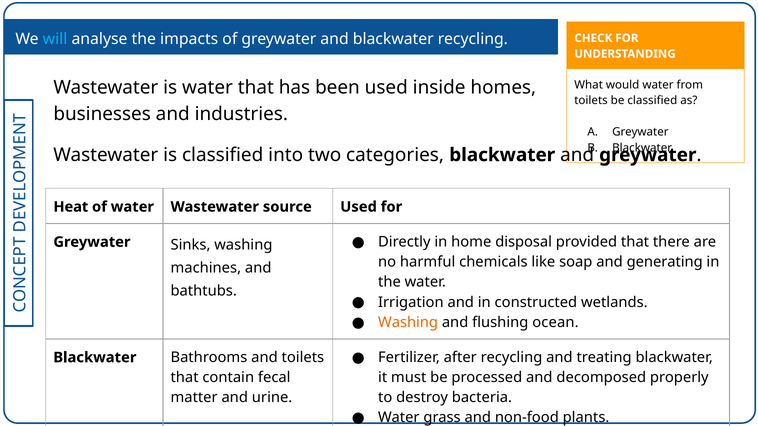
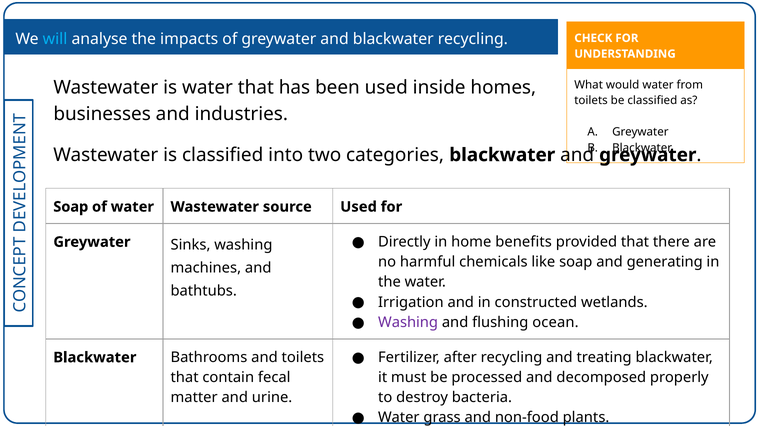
Heat at (71, 207): Heat -> Soap
disposal: disposal -> benefits
Washing at (408, 323) colour: orange -> purple
